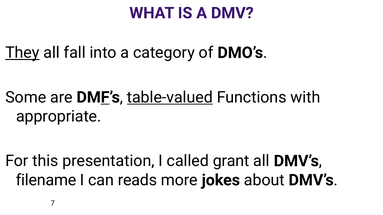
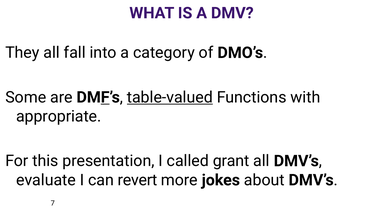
They underline: present -> none
filename: filename -> evaluate
reads: reads -> revert
